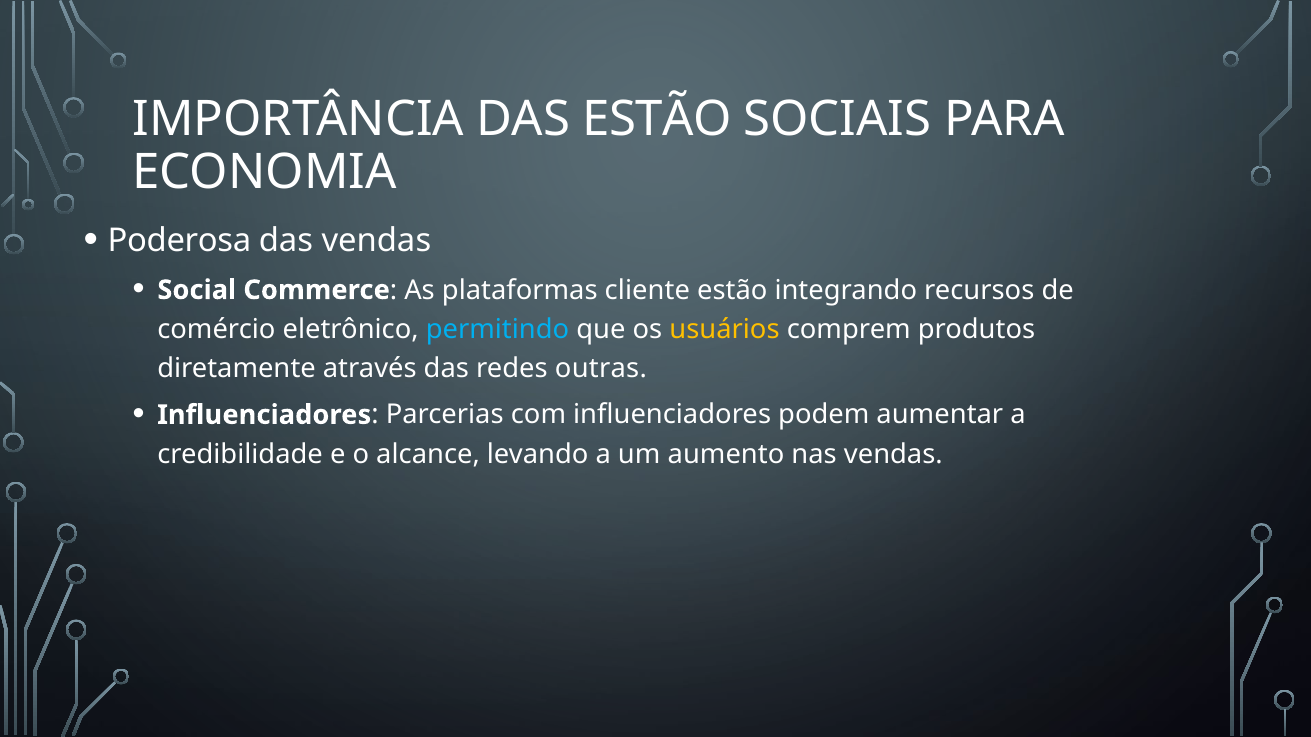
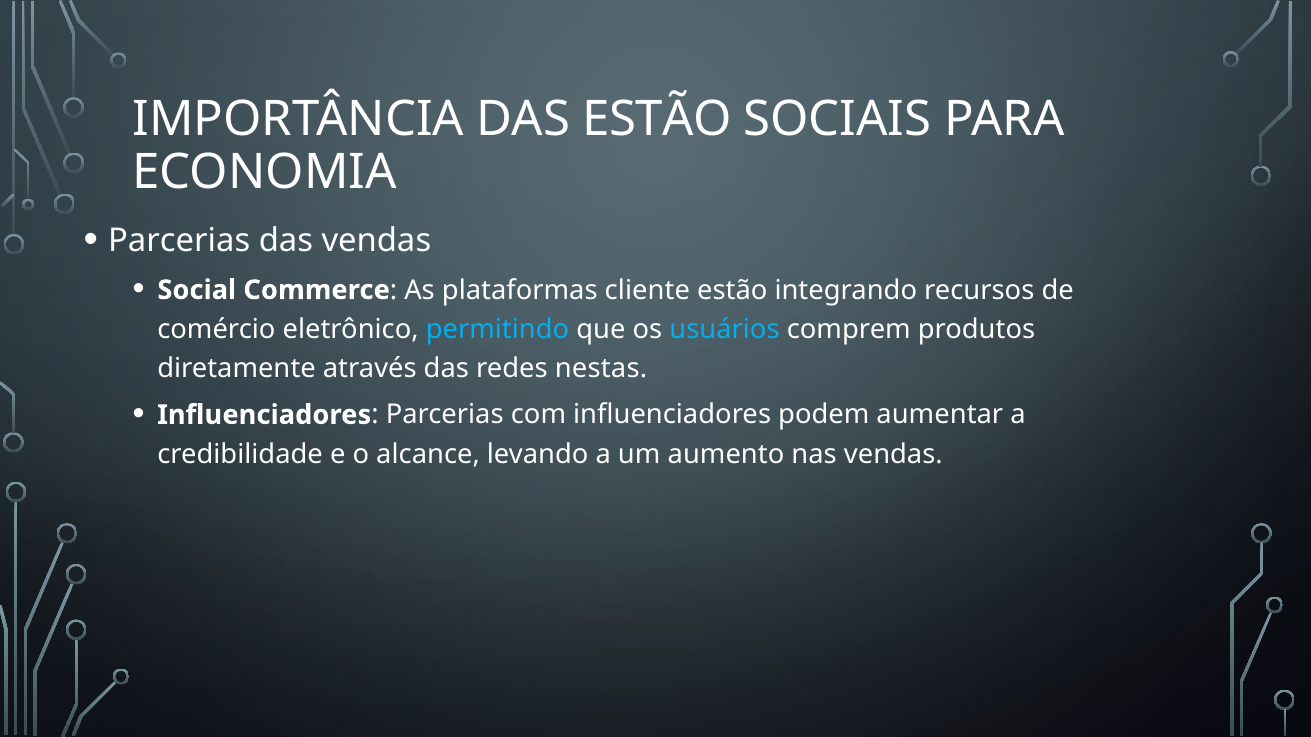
Poderosa at (179, 241): Poderosa -> Parcerias
usuários colour: yellow -> light blue
outras: outras -> nestas
